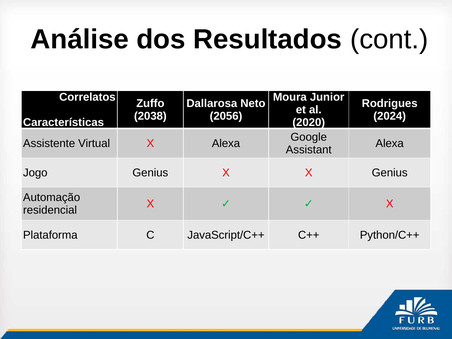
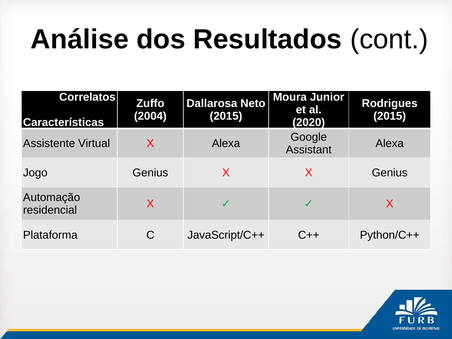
2038: 2038 -> 2004
2056 at (226, 116): 2056 -> 2015
2024 at (390, 116): 2024 -> 2015
